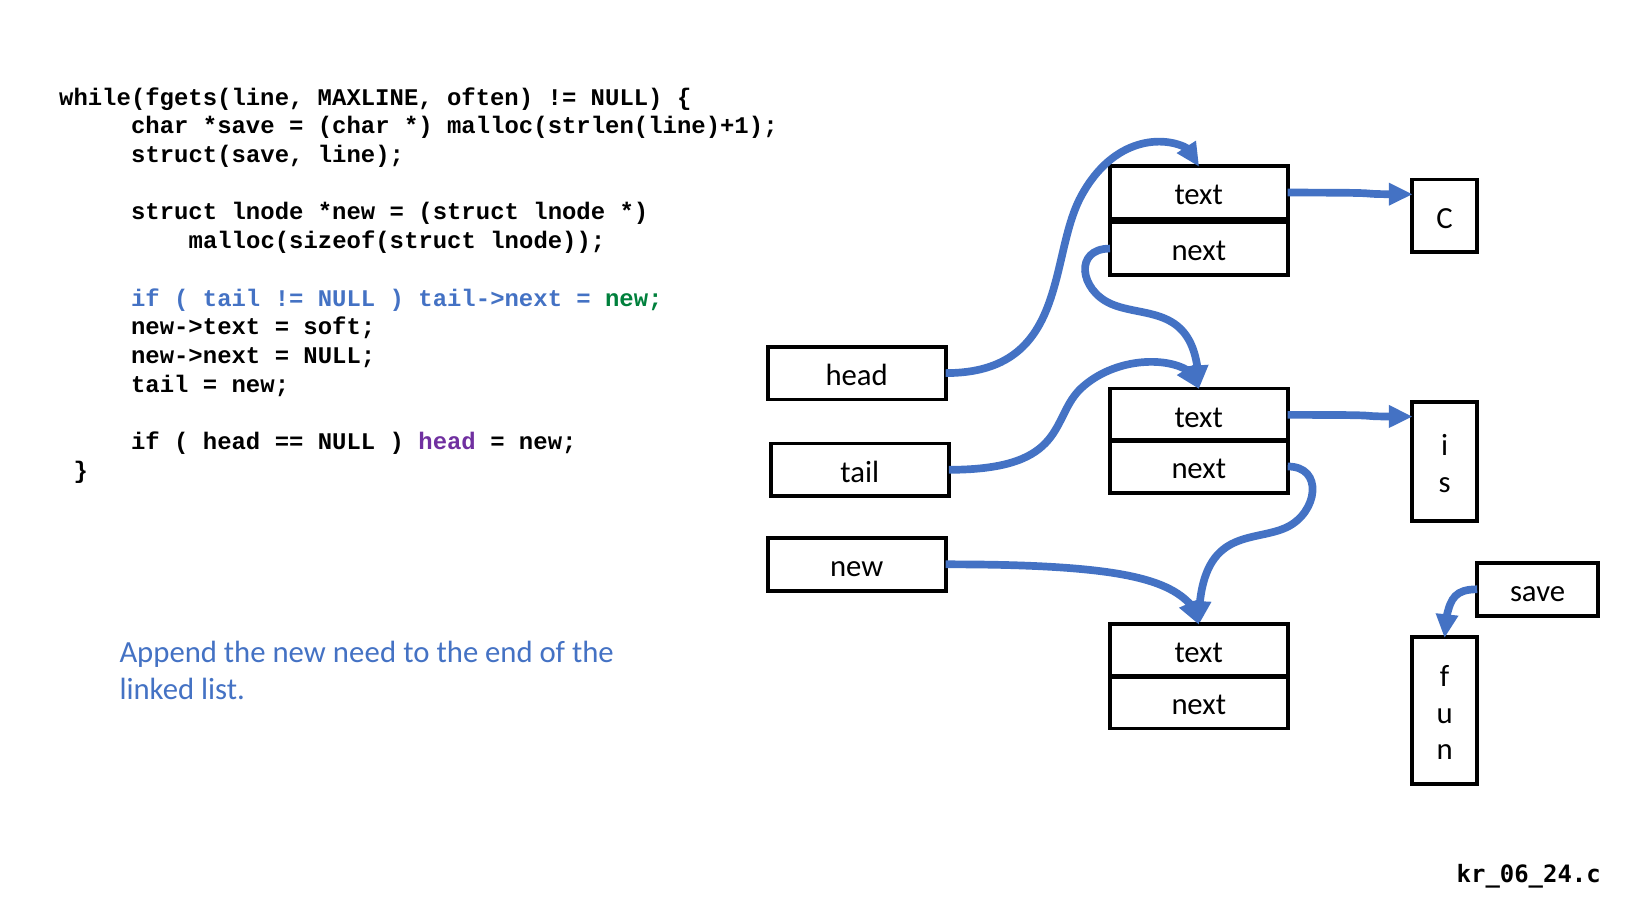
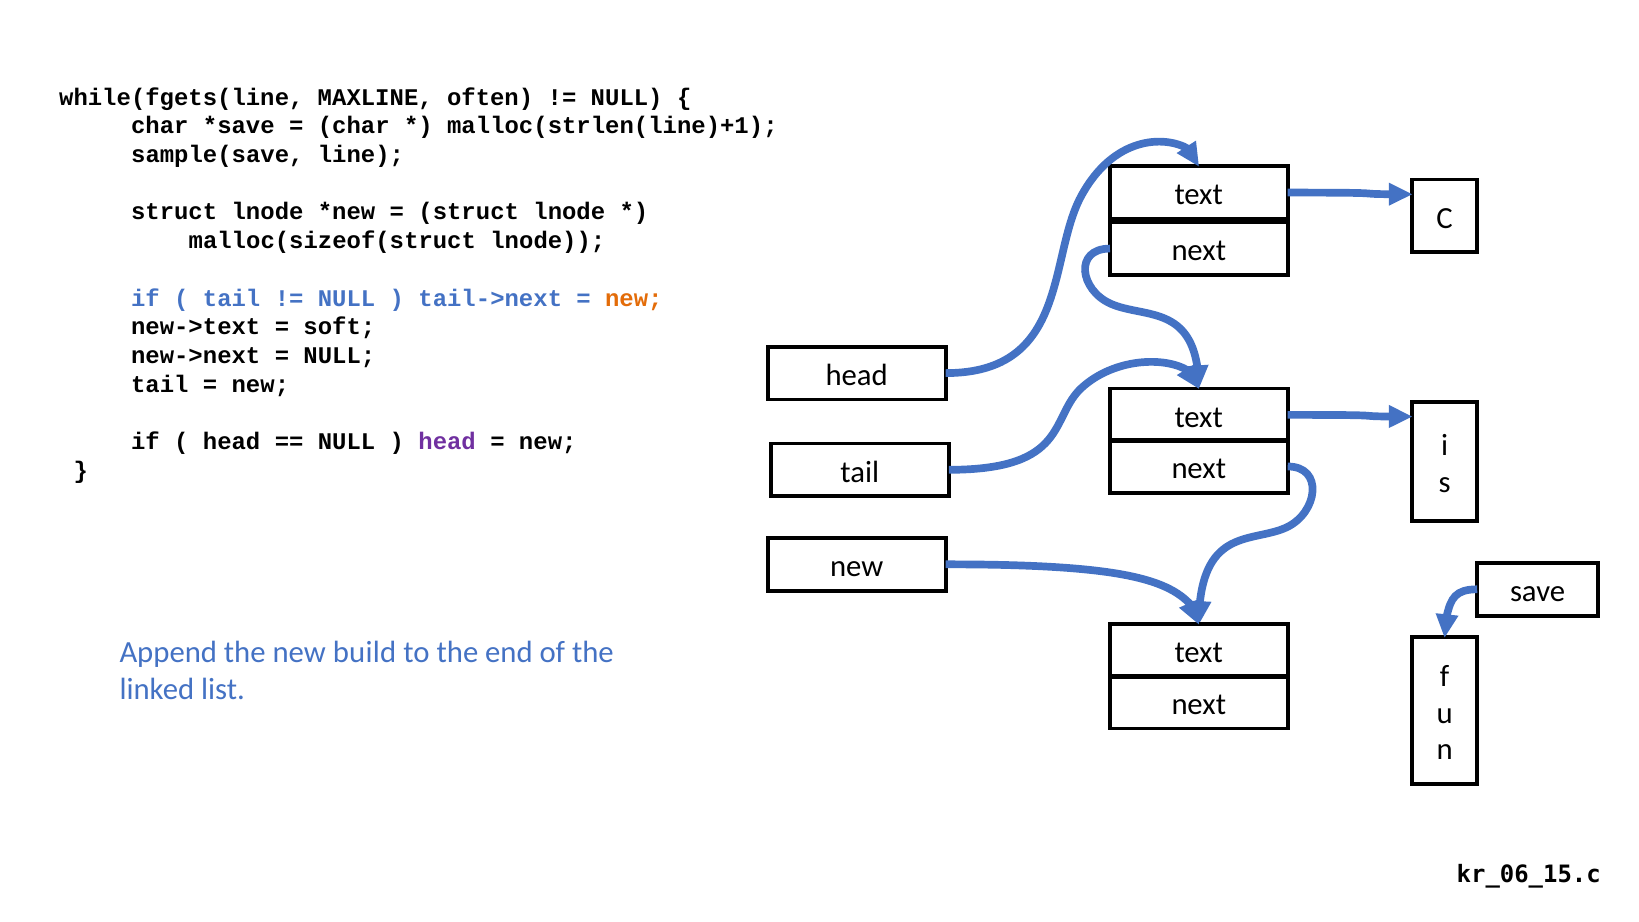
struct(save: struct(save -> sample(save
new at (634, 298) colour: green -> orange
need: need -> build
kr_06_24.c: kr_06_24.c -> kr_06_15.c
